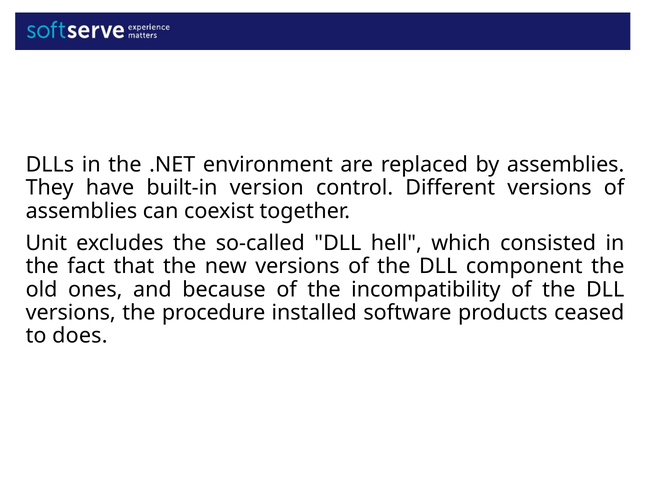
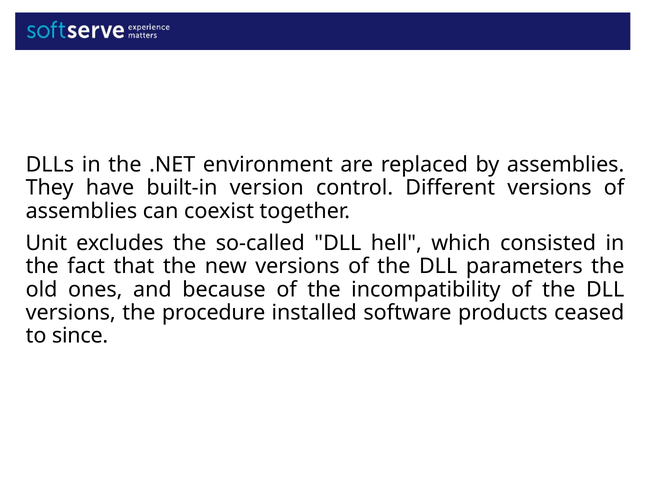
component: component -> parameters
does: does -> since
